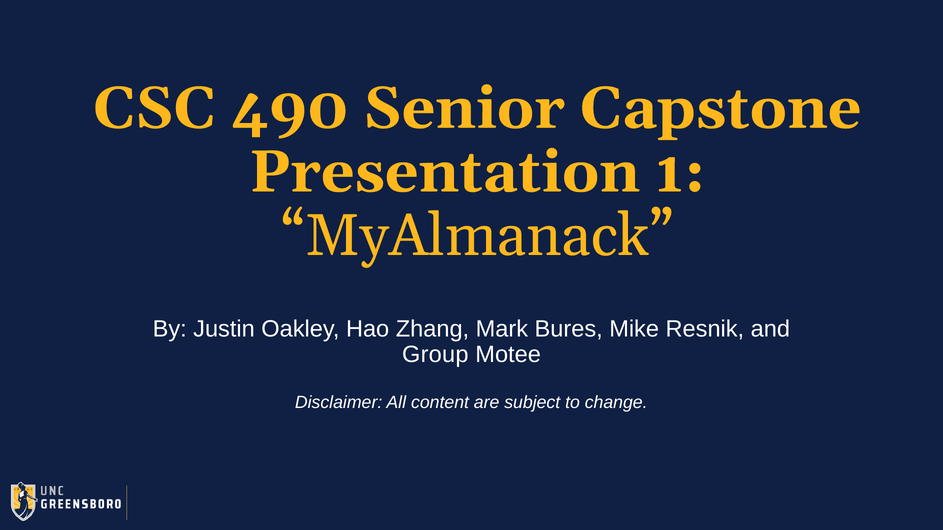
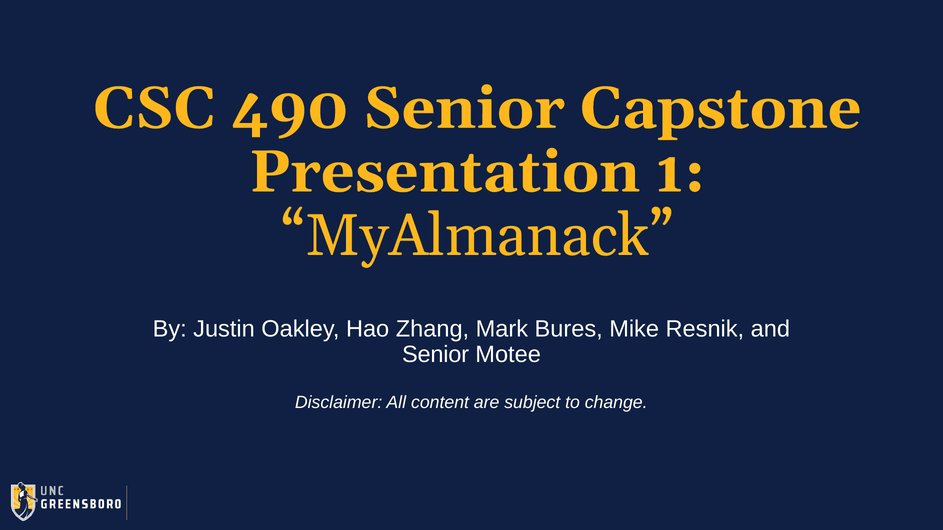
Group at (435, 355): Group -> Senior
